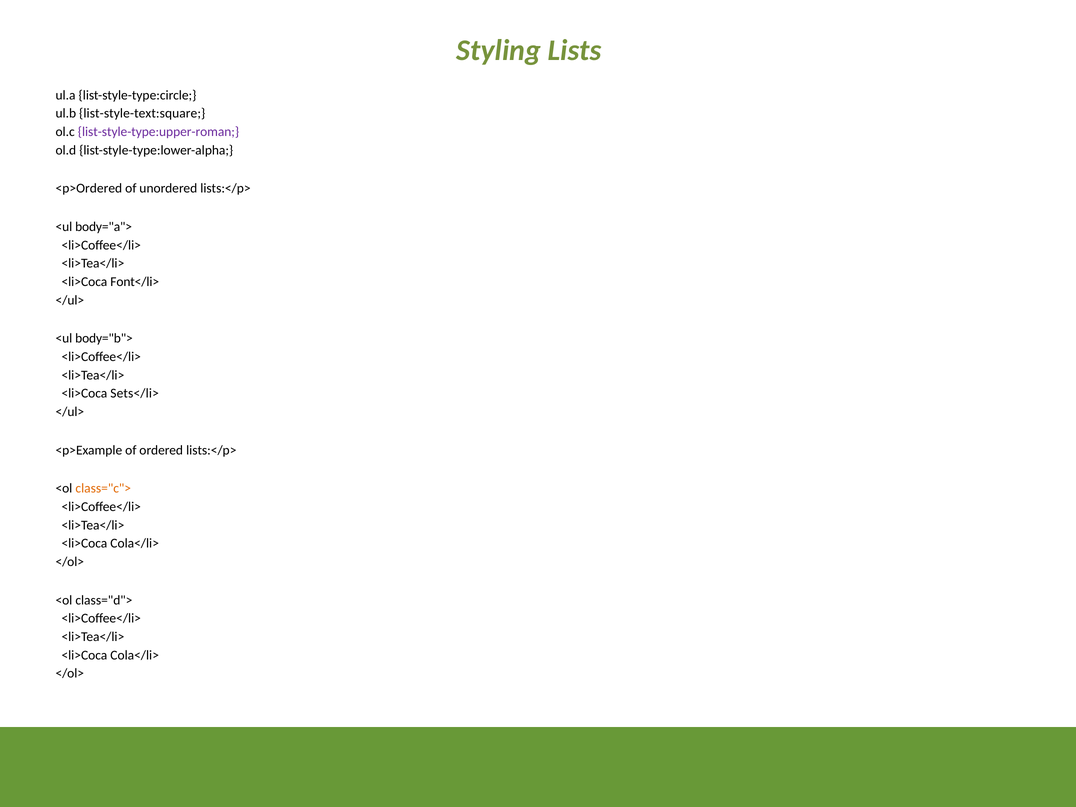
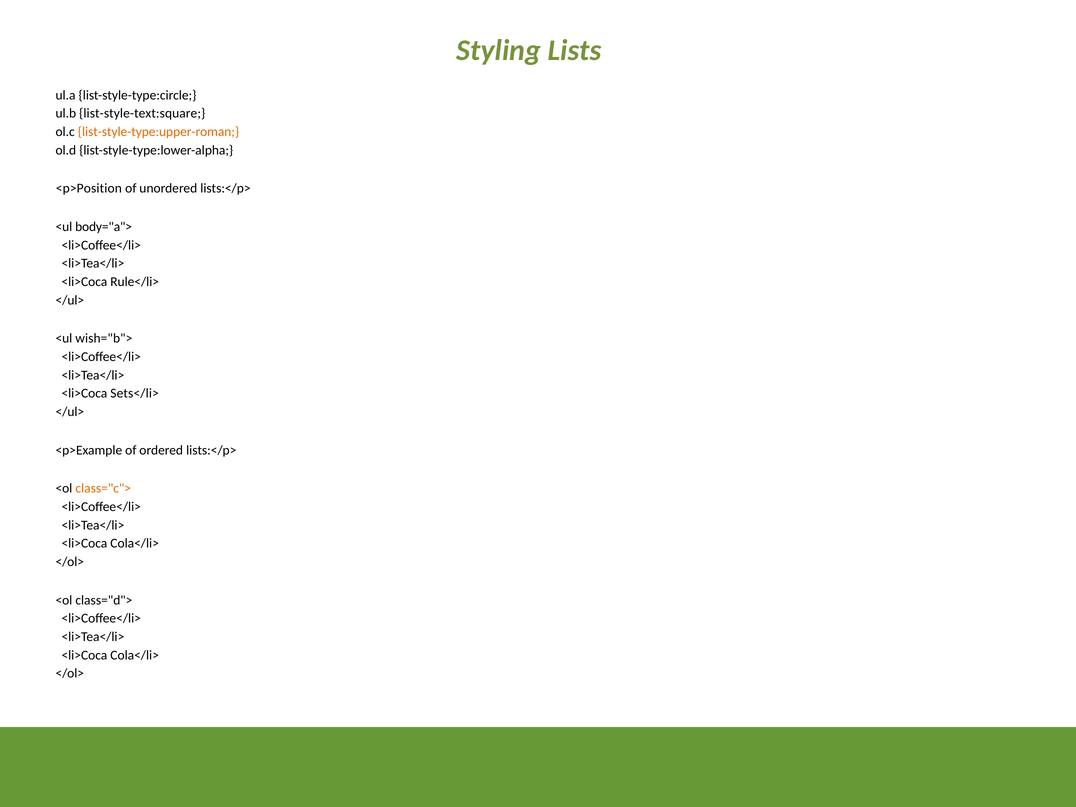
list-style-type:upper-roman colour: purple -> orange
<p>Ordered: <p>Ordered -> <p>Position
Font</li>: Font</li> -> Rule</li>
body="b">: body="b"> -> wish="b">
